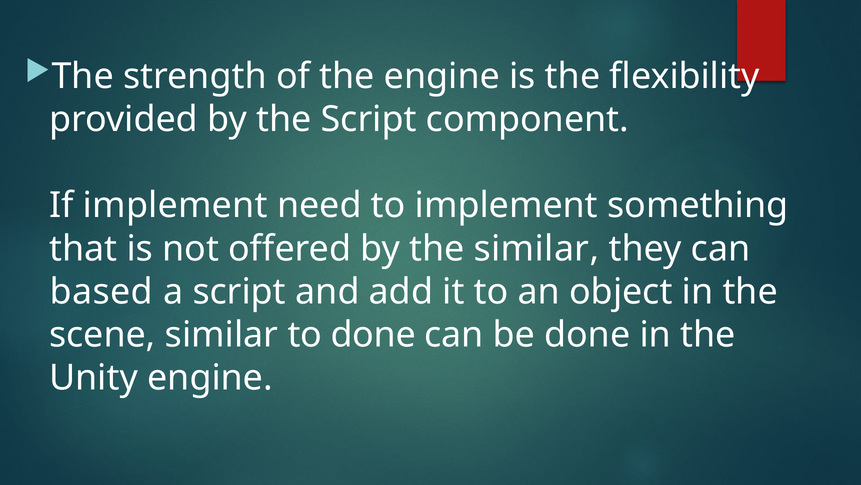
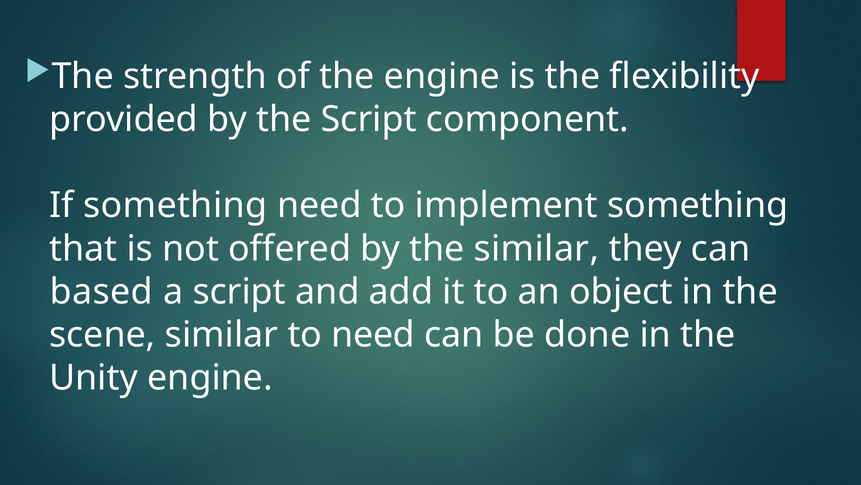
If implement: implement -> something
to done: done -> need
